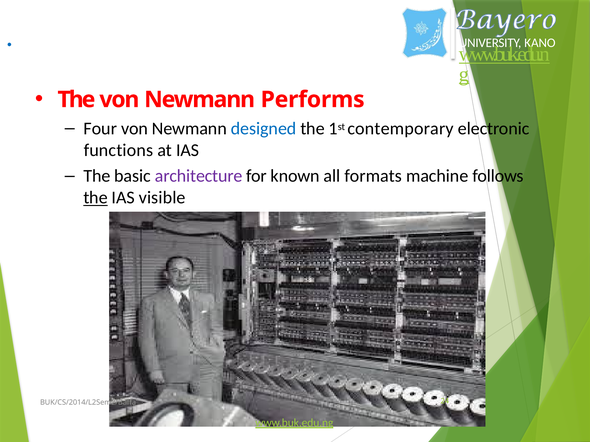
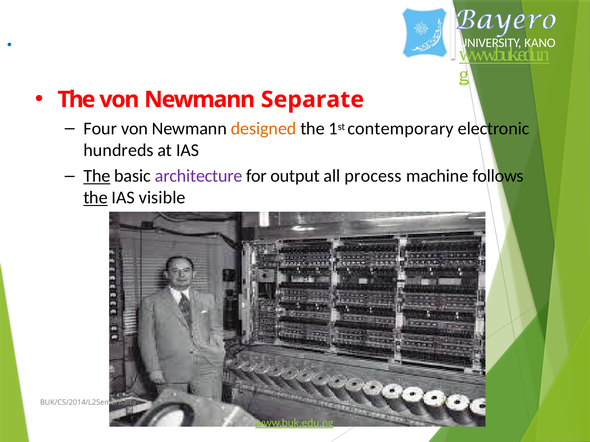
Performs: Performs -> Separate
designed colour: blue -> orange
functions: functions -> hundreds
The at (97, 176) underline: none -> present
known: known -> output
formats: formats -> process
